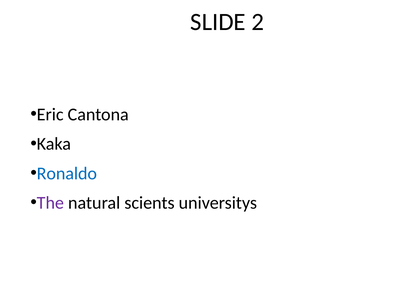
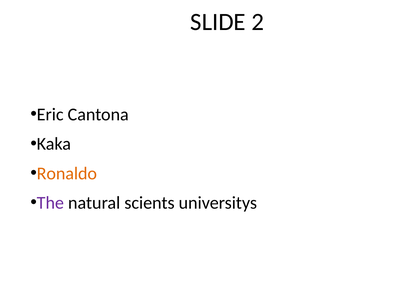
Ronaldo colour: blue -> orange
